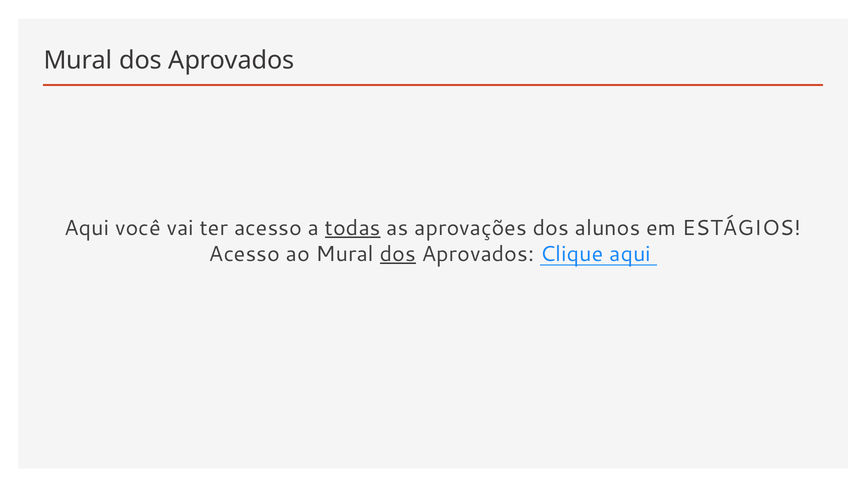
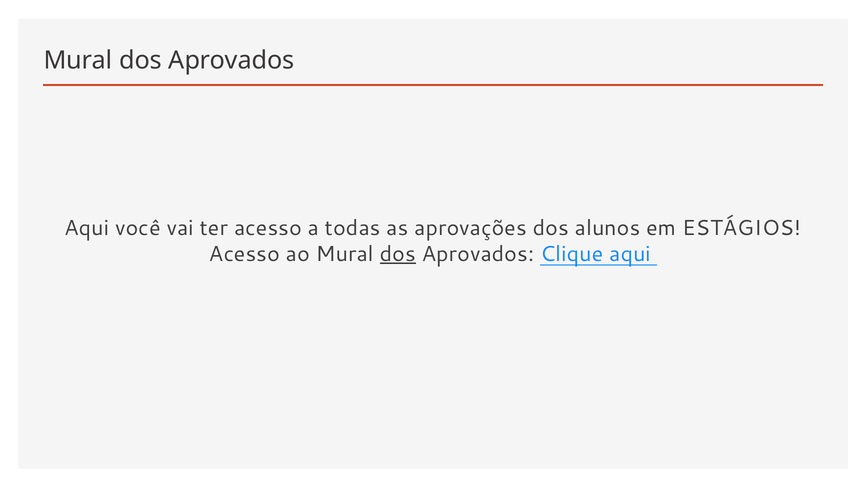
todas underline: present -> none
